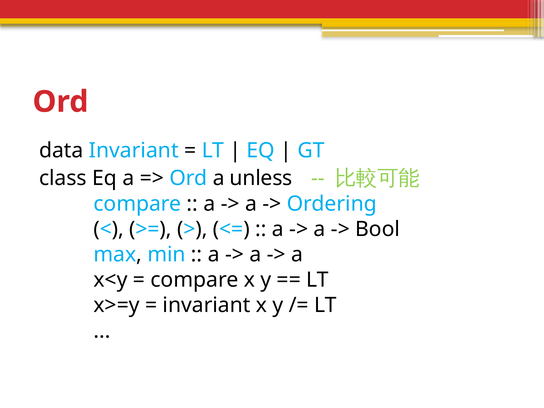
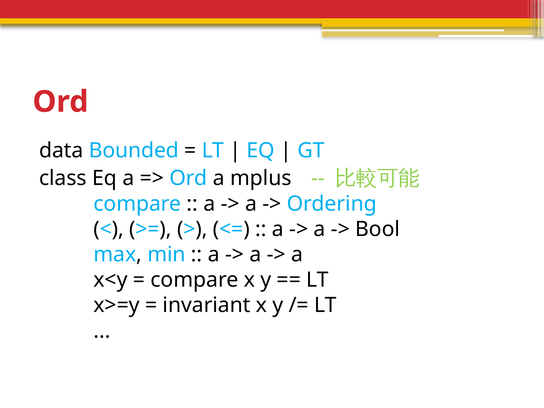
data Invariant: Invariant -> Bounded
unless: unless -> mplus
